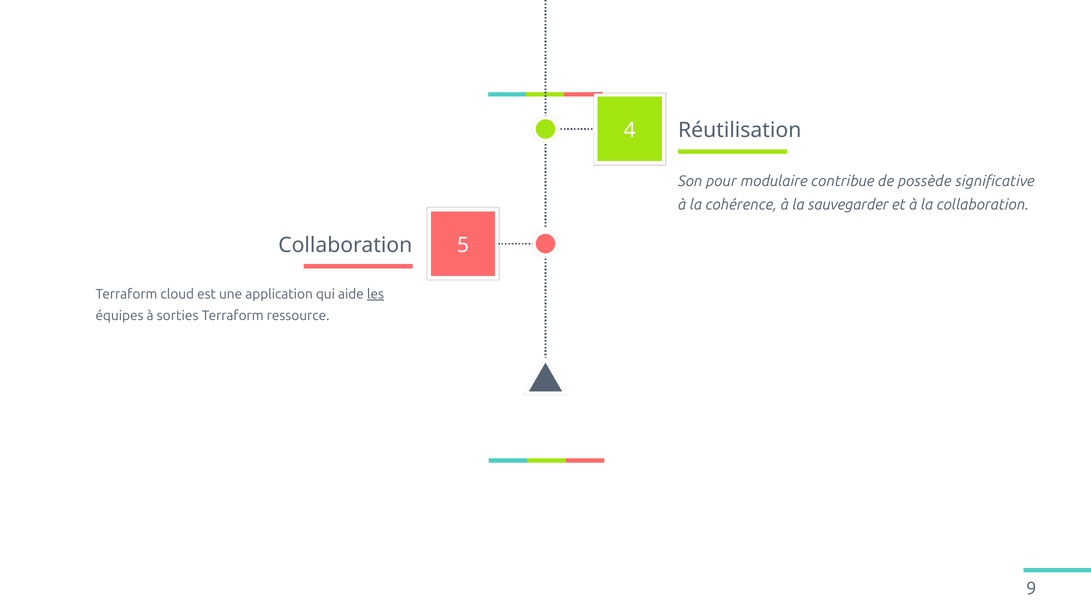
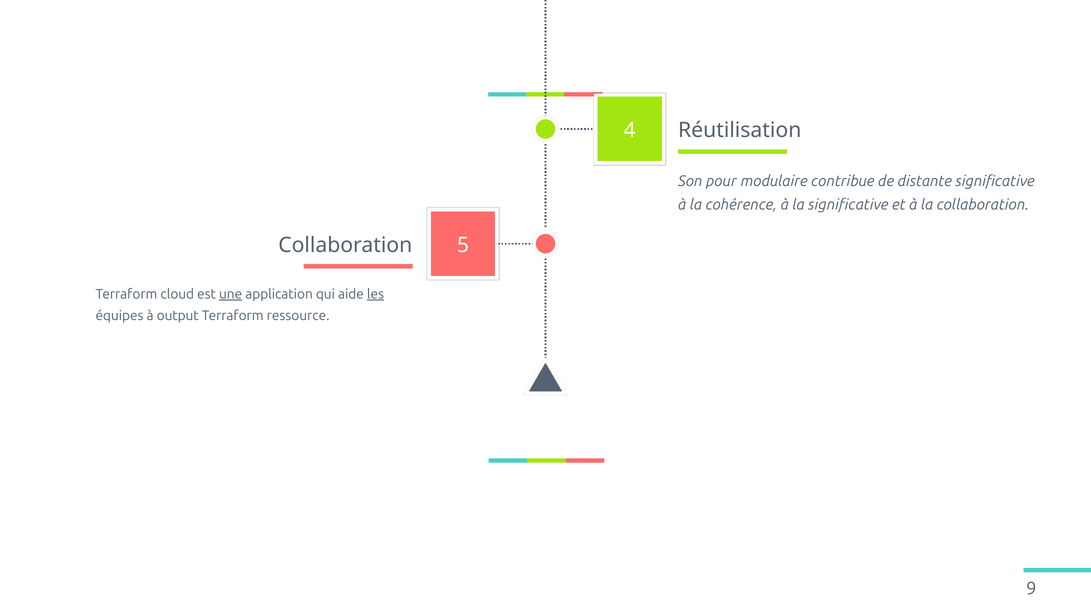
possède: possède -> distante
la sauvegarder: sauvegarder -> significative
une underline: none -> present
sorties: sorties -> output
